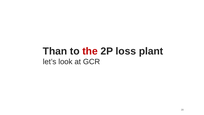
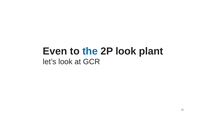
Than: Than -> Even
the colour: red -> blue
2P loss: loss -> look
